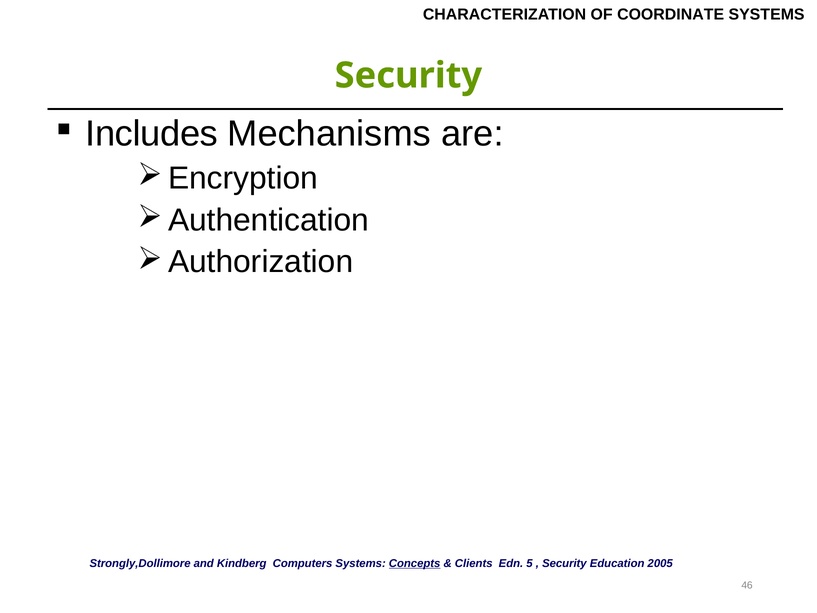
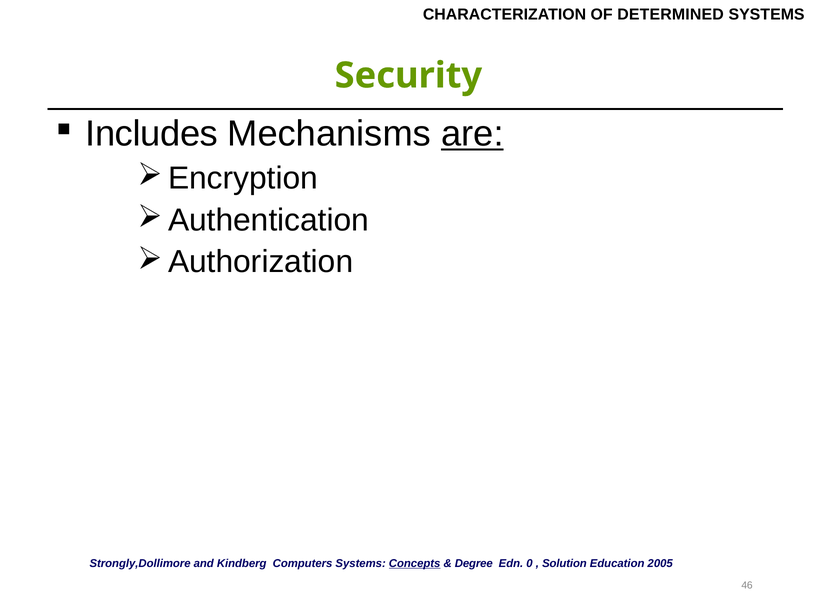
COORDINATE: COORDINATE -> DETERMINED
are underline: none -> present
Clients: Clients -> Degree
5: 5 -> 0
Security at (564, 563): Security -> Solution
